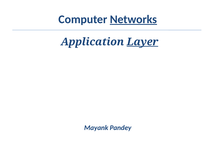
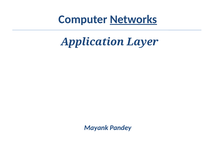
Layer underline: present -> none
